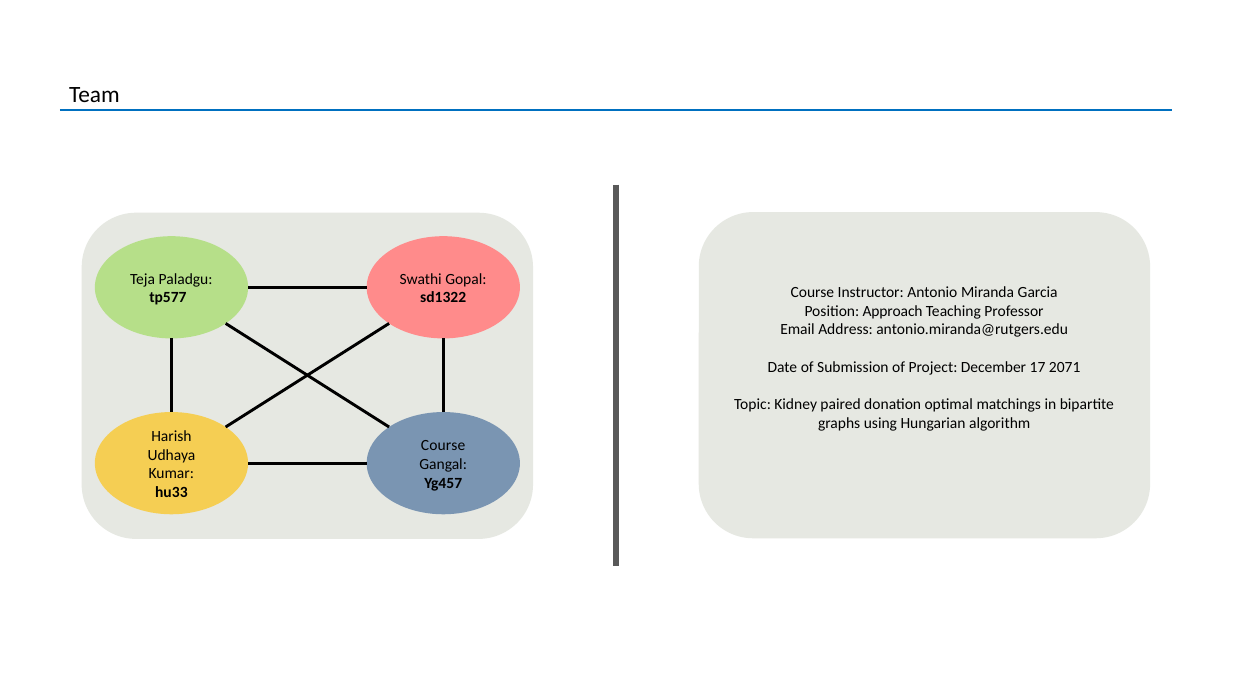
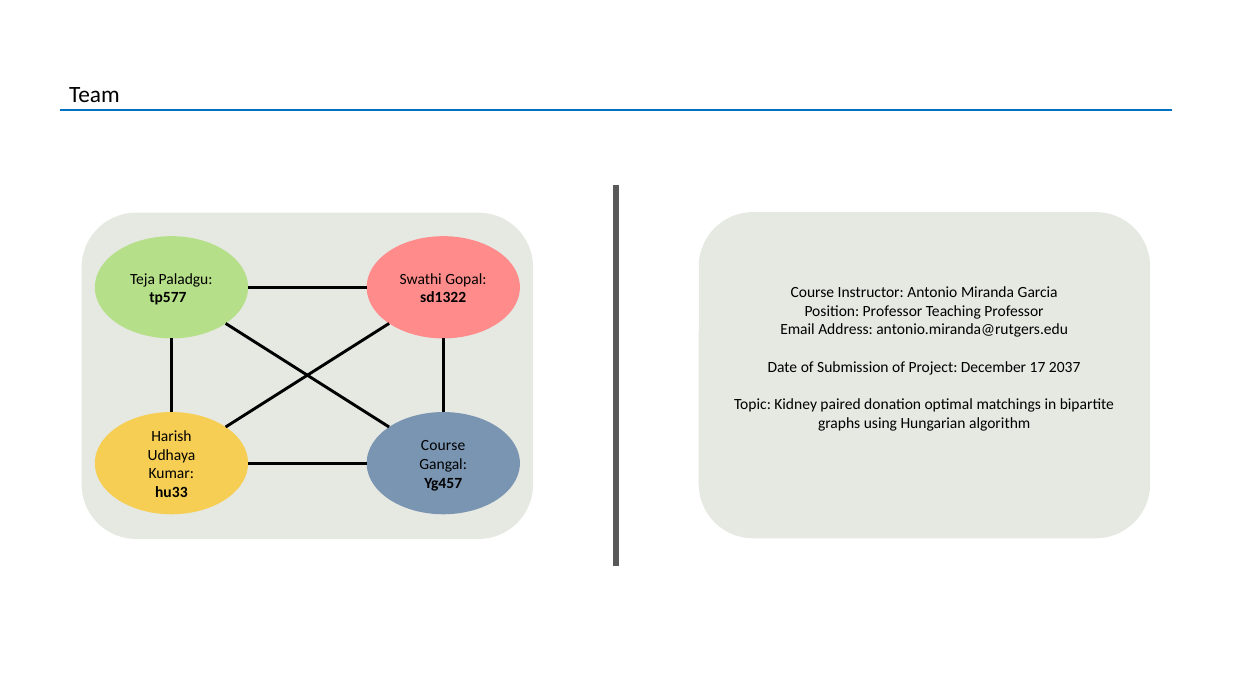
Position Approach: Approach -> Professor
2071: 2071 -> 2037
